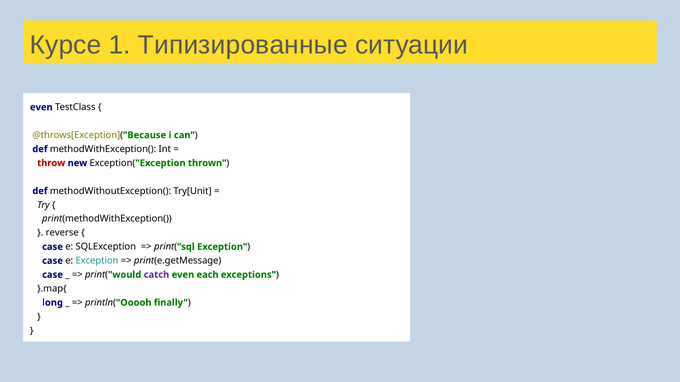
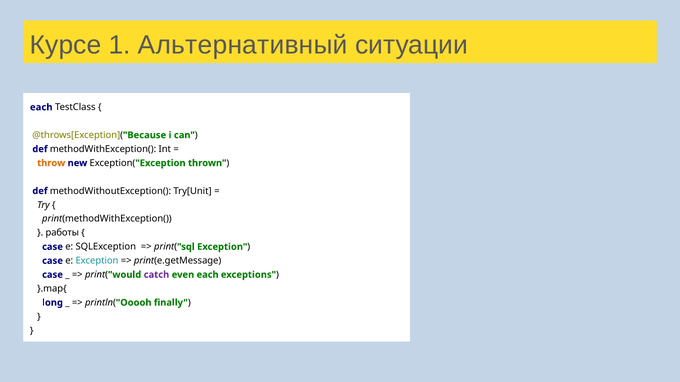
Типизированные: Типизированные -> Альтернативный
even at (41, 107): even -> each
throw colour: red -> orange
reverse: reverse -> работы
